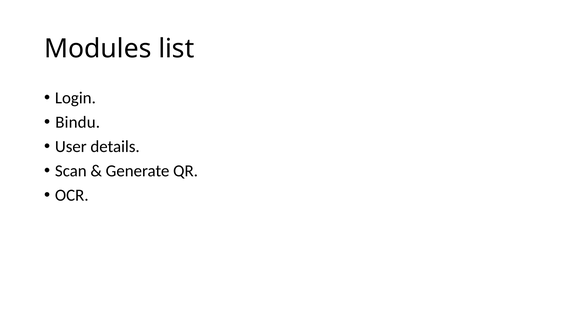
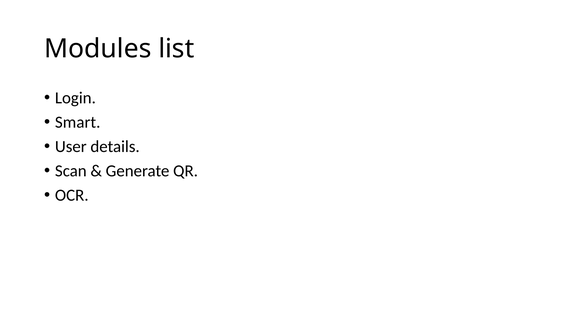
Bindu: Bindu -> Smart
